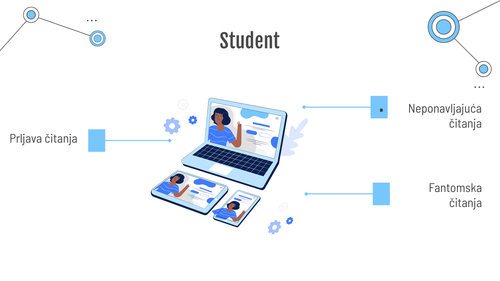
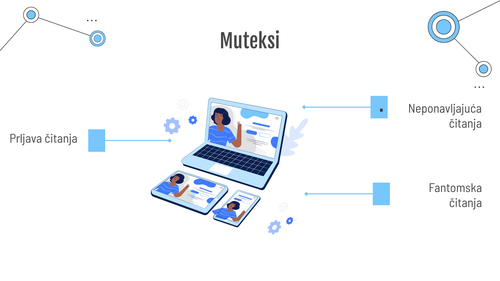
Student: Student -> Muteksi
